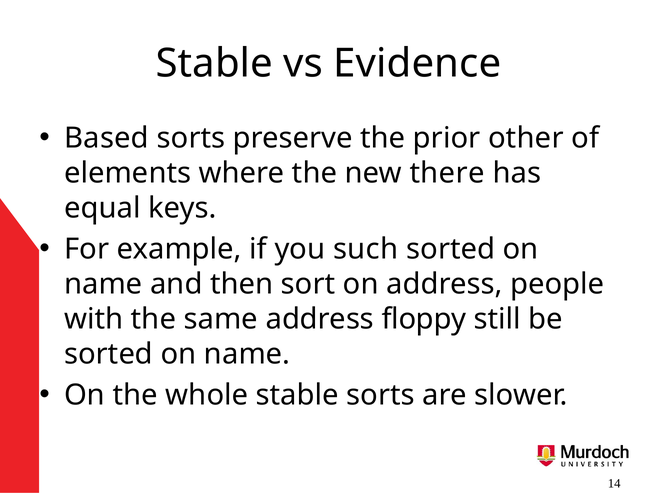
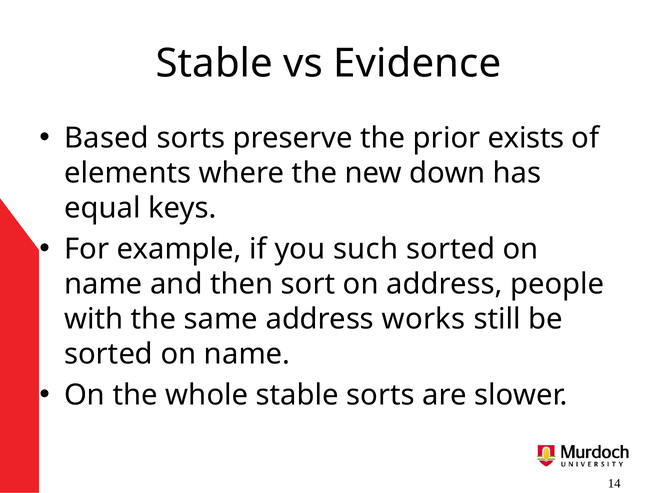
other: other -> exists
there: there -> down
floppy: floppy -> works
